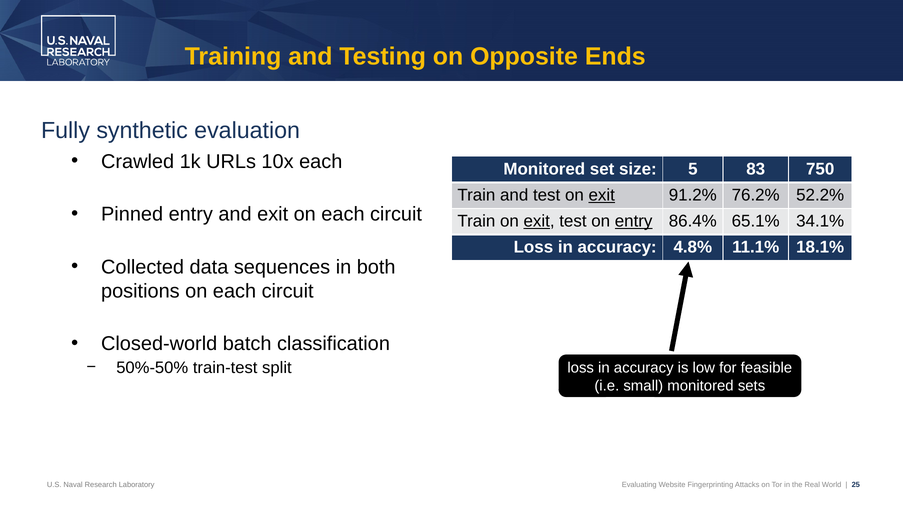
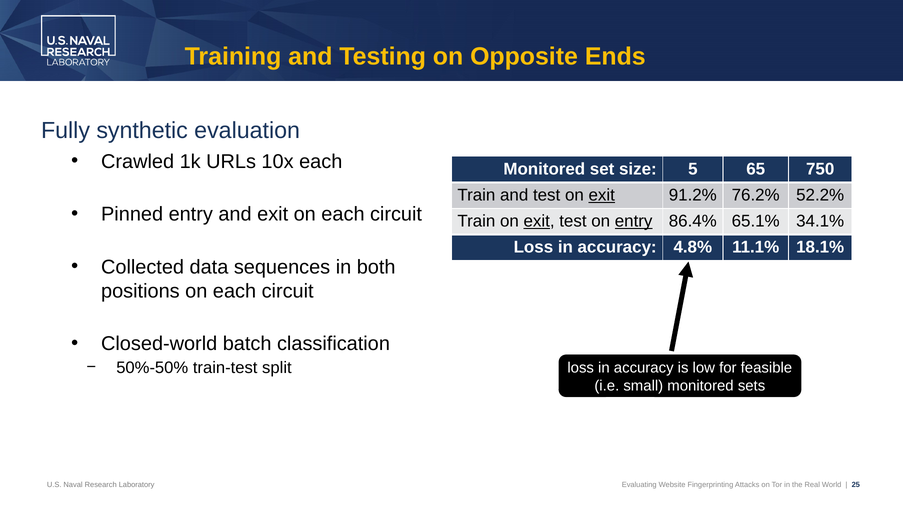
83: 83 -> 65
